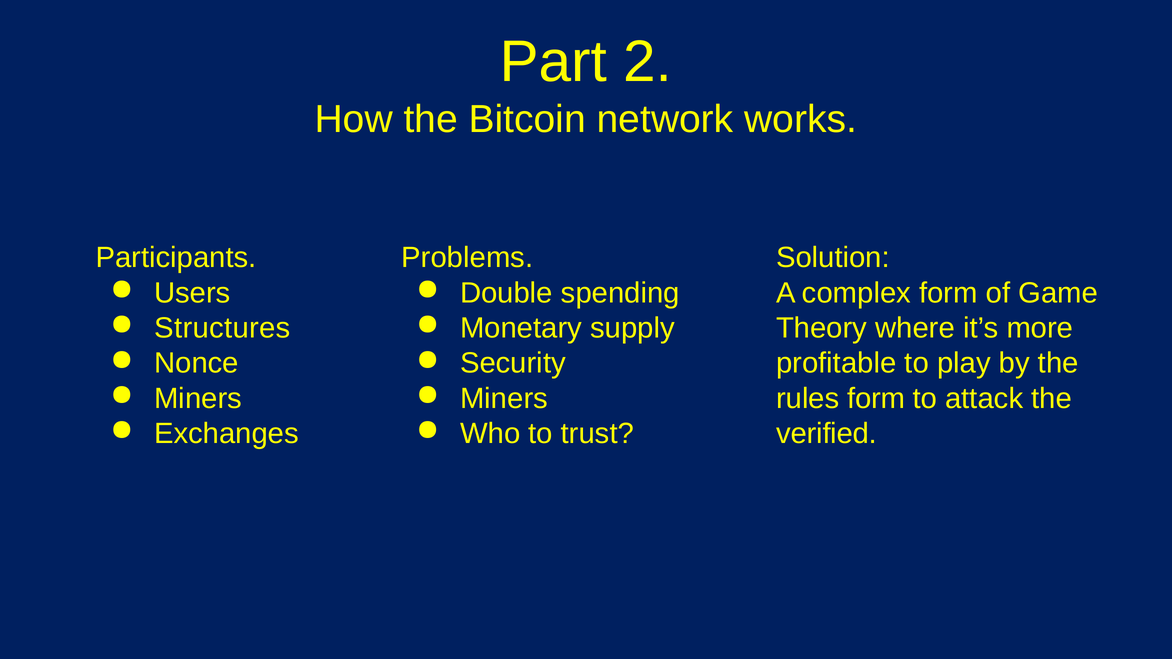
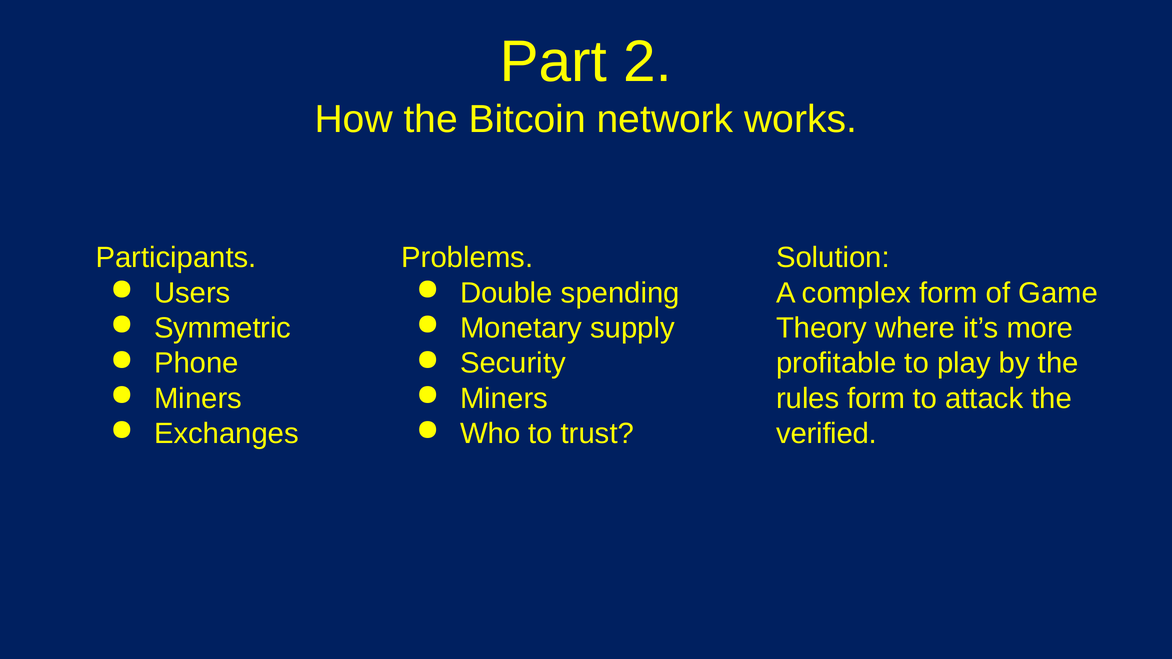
Structures: Structures -> Symmetric
Nonce: Nonce -> Phone
